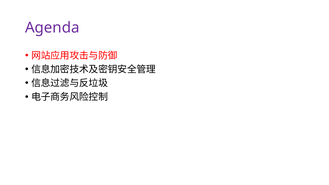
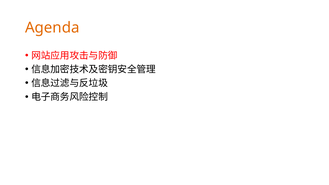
Agenda colour: purple -> orange
